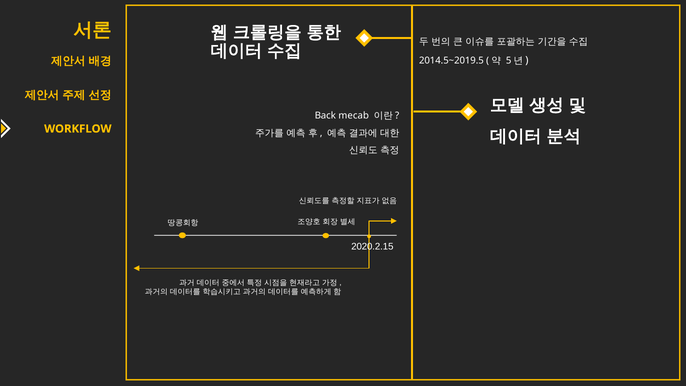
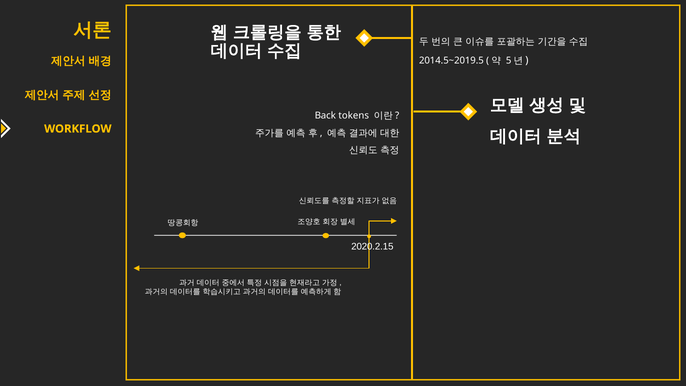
mecab: mecab -> tokens
